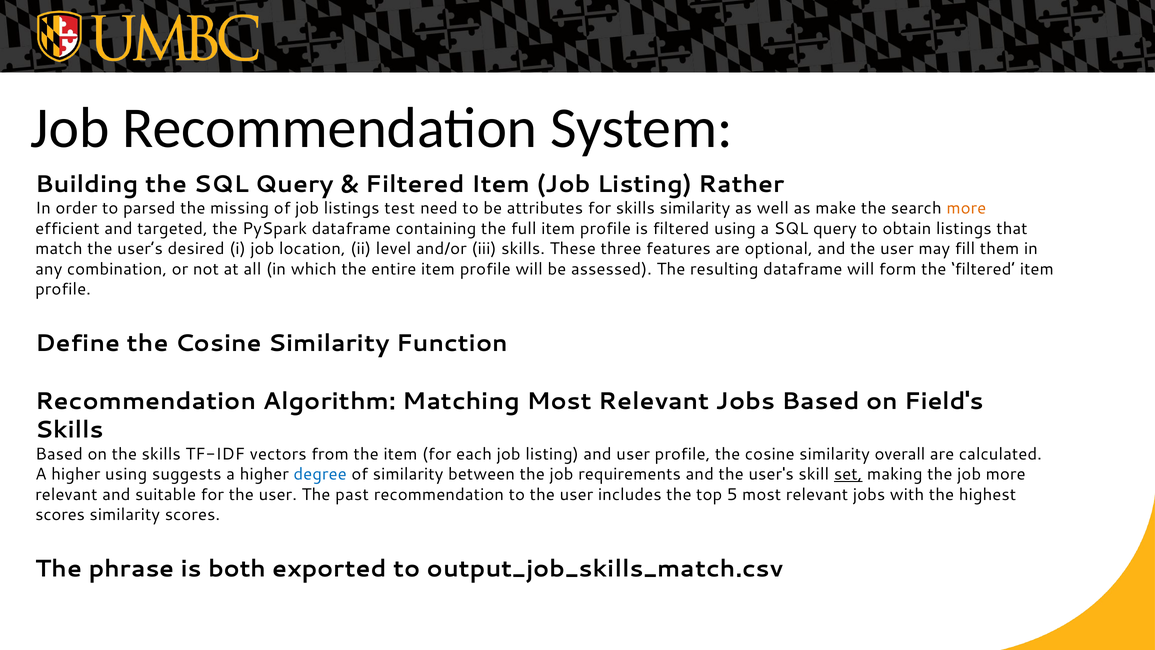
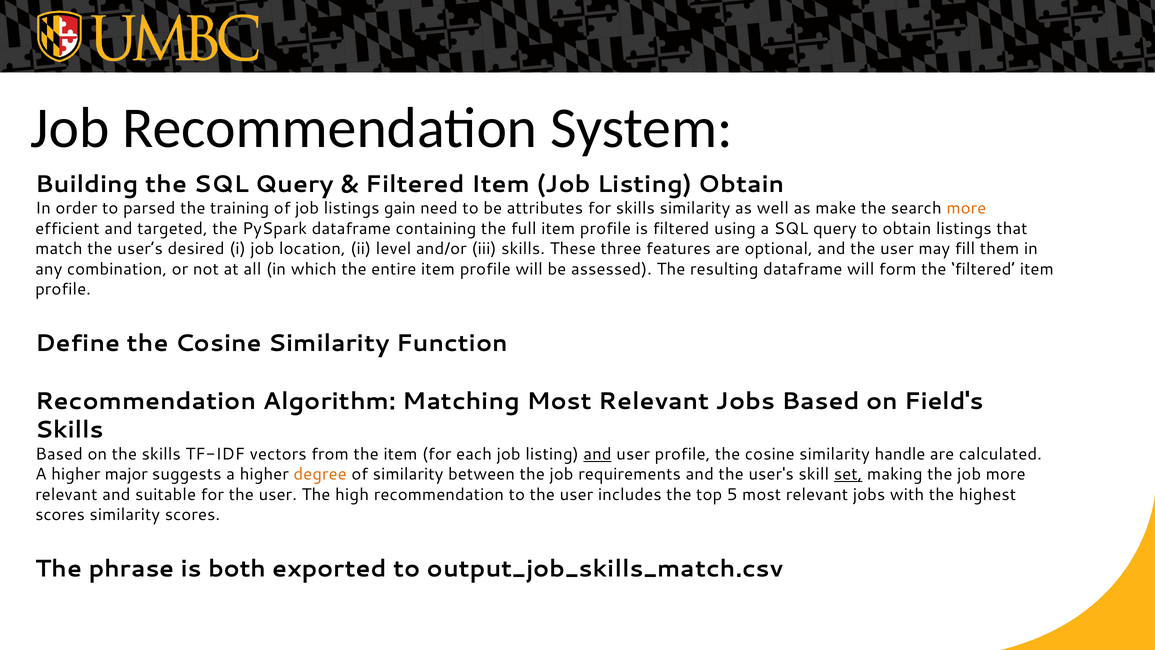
Listing Rather: Rather -> Obtain
missing: missing -> training
test: test -> gain
and at (597, 454) underline: none -> present
overall: overall -> handle
higher using: using -> major
degree colour: blue -> orange
past: past -> high
